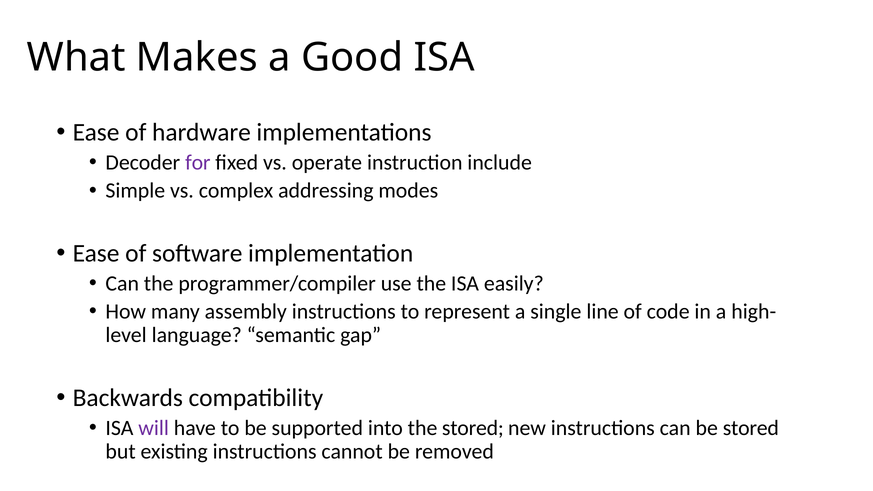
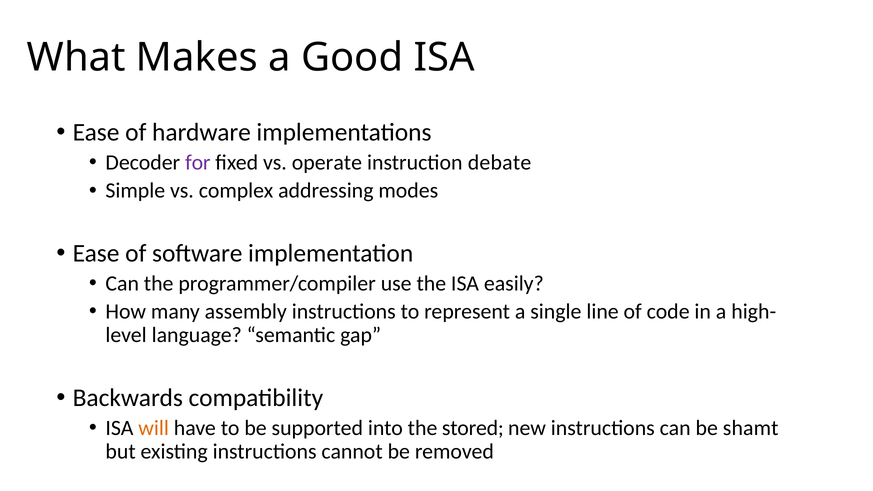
include: include -> debate
will colour: purple -> orange
be stored: stored -> shamt
